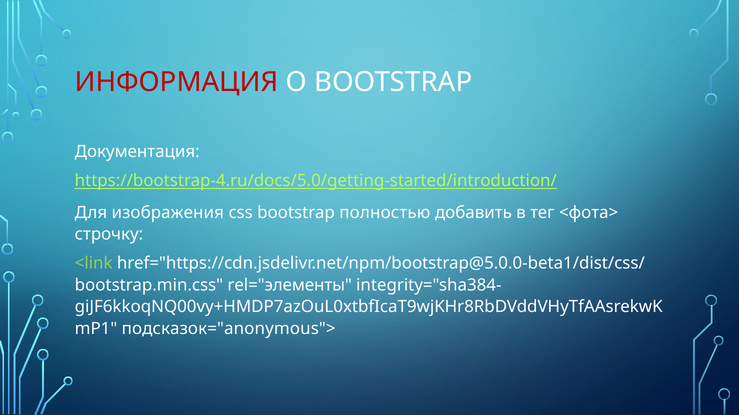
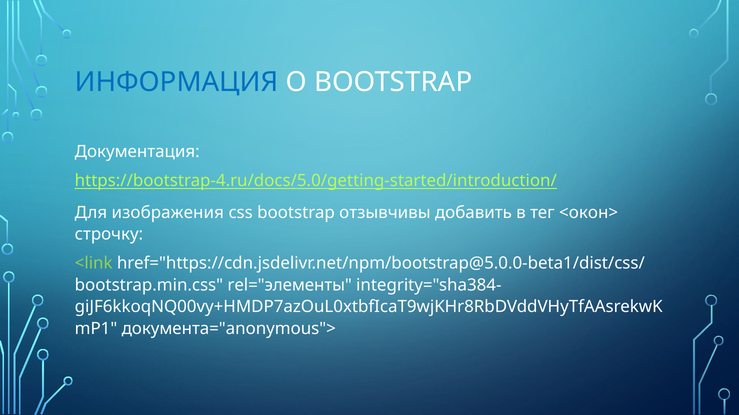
ИНФОРМАЦИЯ colour: red -> blue
полностью: полностью -> отзывчивы
<фота>: <фота> -> <окон>
подсказок="anonymous">: подсказок="anonymous"> -> документа="anonymous">
